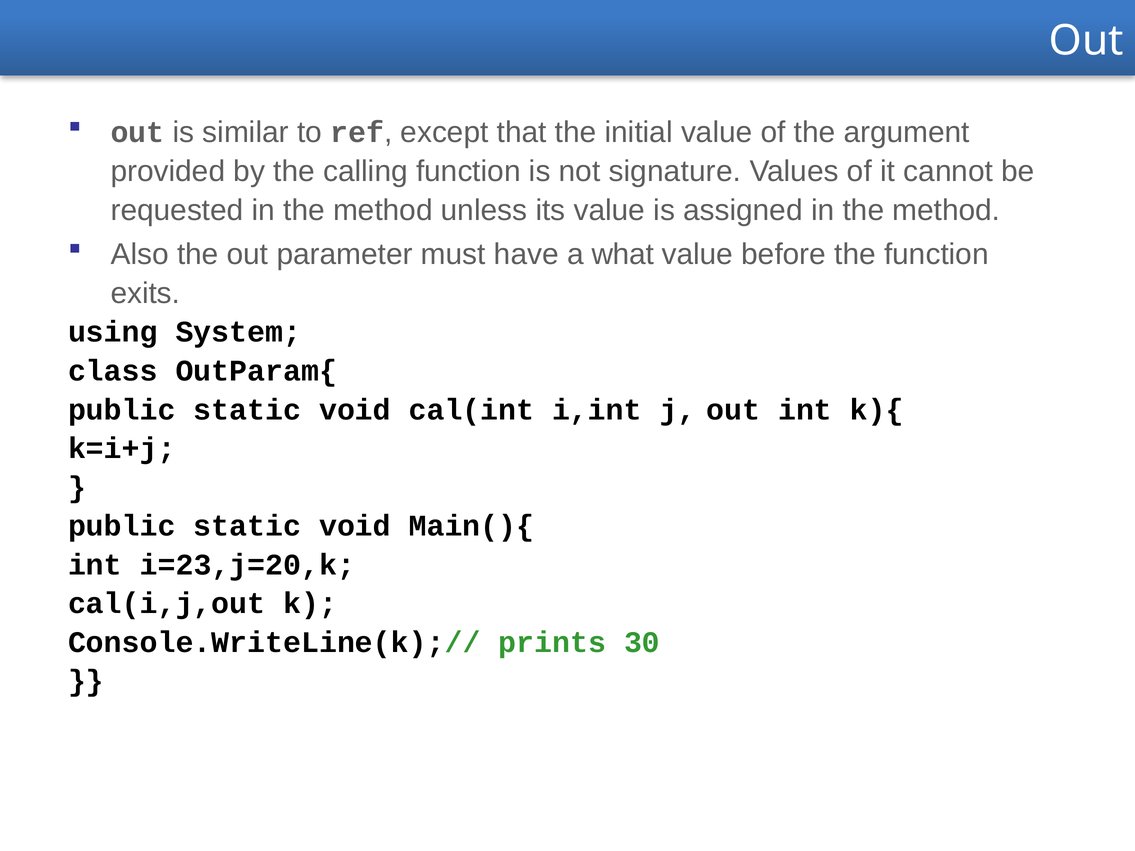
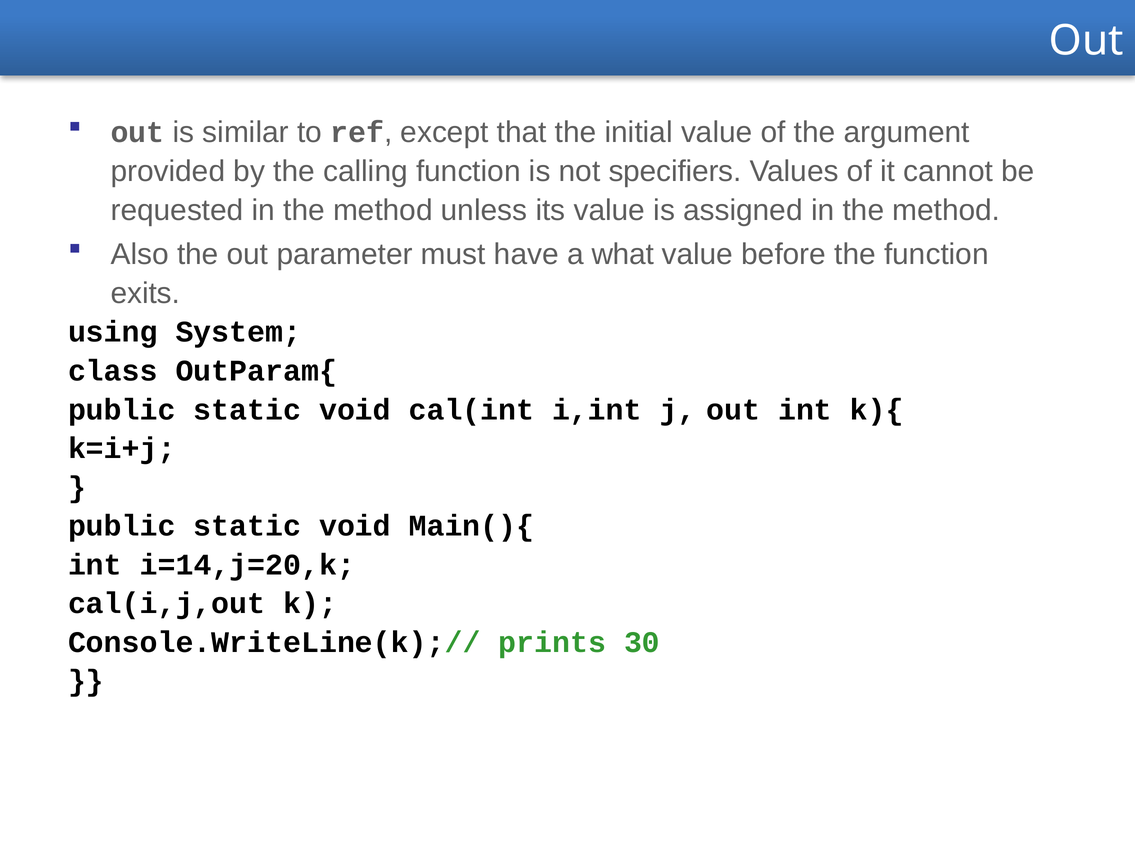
signature: signature -> specifiers
i=23,j=20,k: i=23,j=20,k -> i=14,j=20,k
